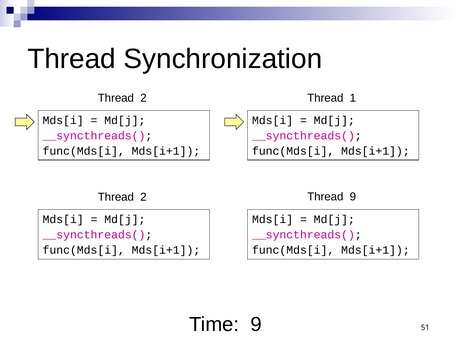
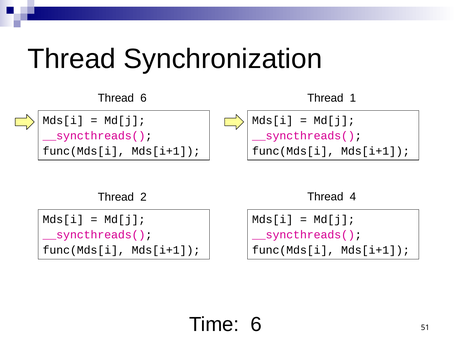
2 at (143, 98): 2 -> 6
Thread 9: 9 -> 4
Time 9: 9 -> 6
